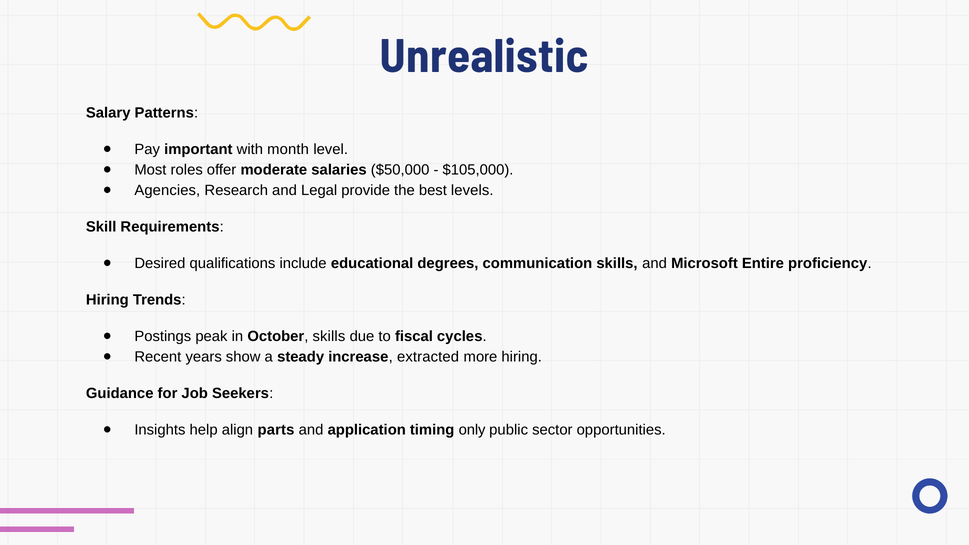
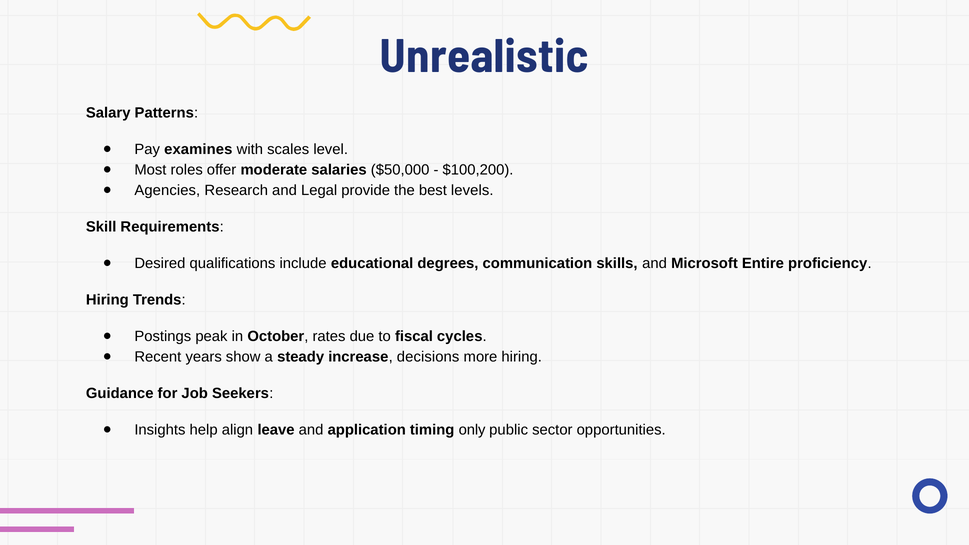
important: important -> examines
month: month -> scales
$105,000: $105,000 -> $100,200
October skills: skills -> rates
extracted: extracted -> decisions
parts: parts -> leave
